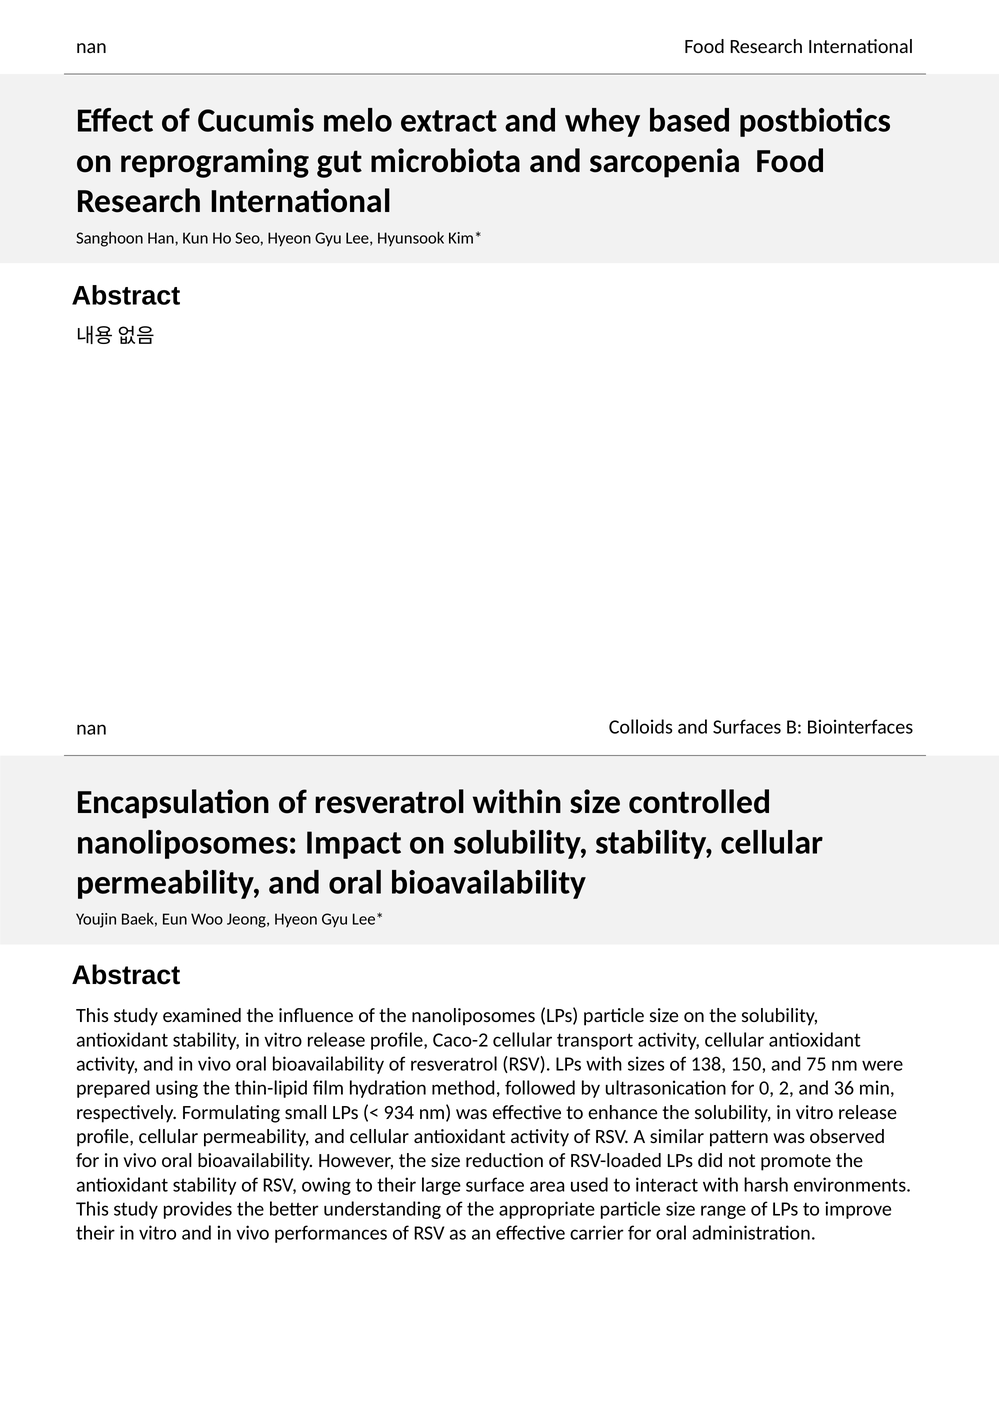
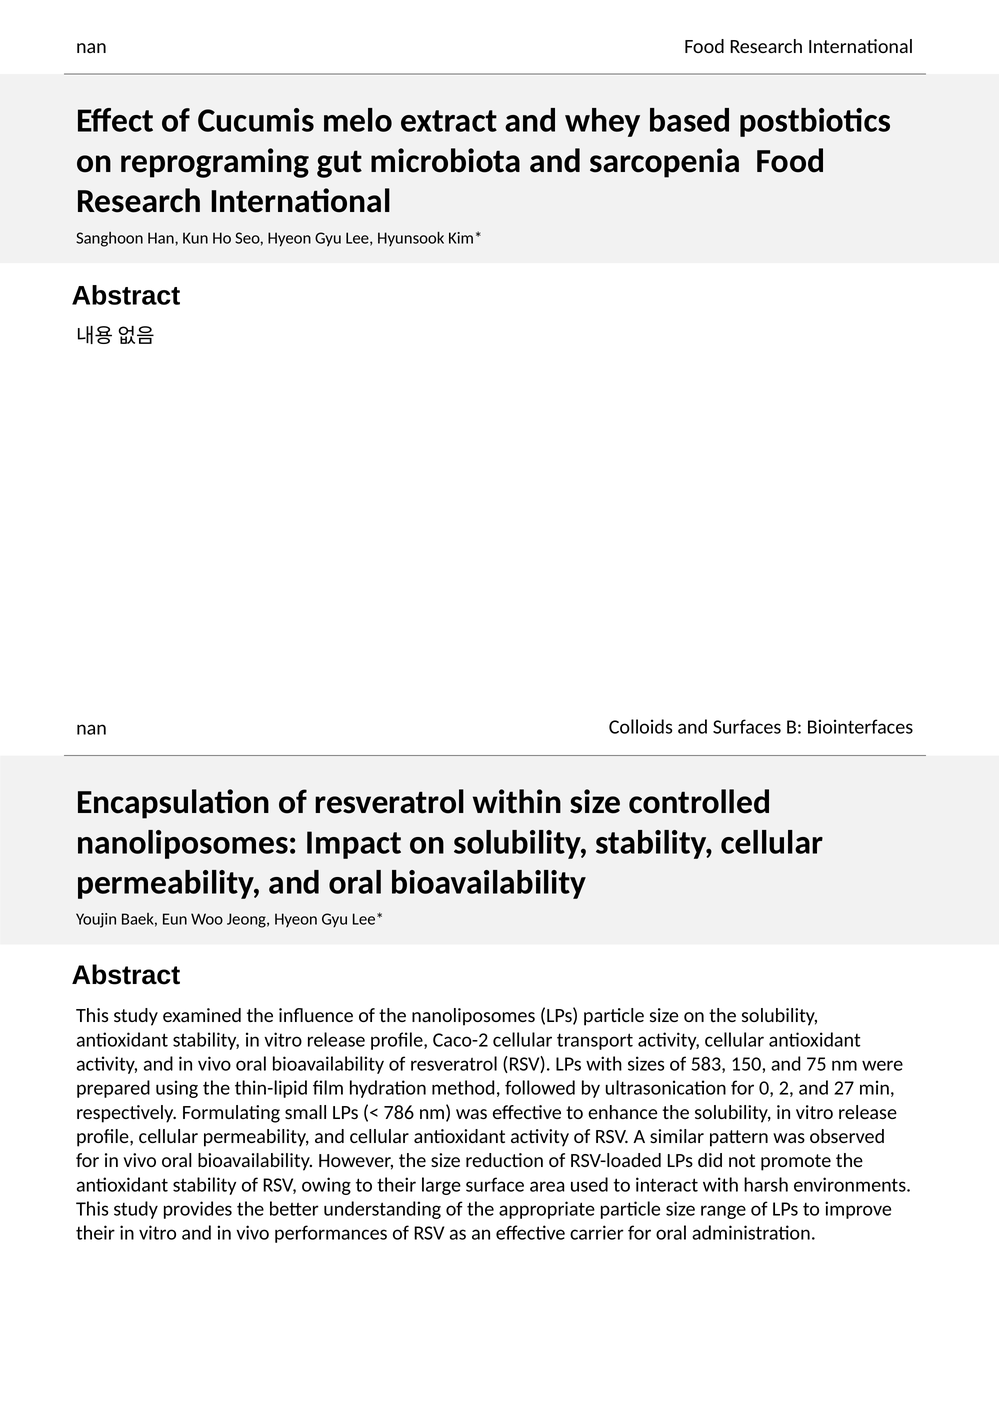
138: 138 -> 583
36: 36 -> 27
934: 934 -> 786
